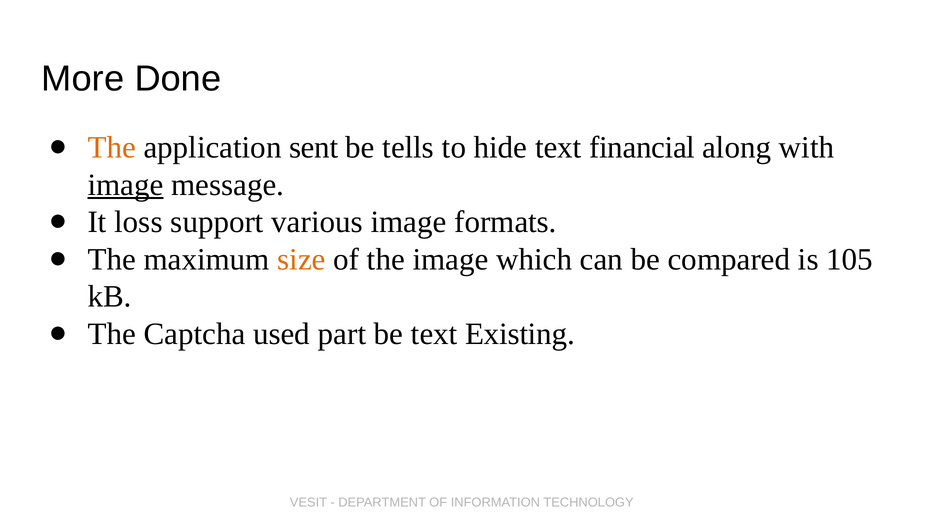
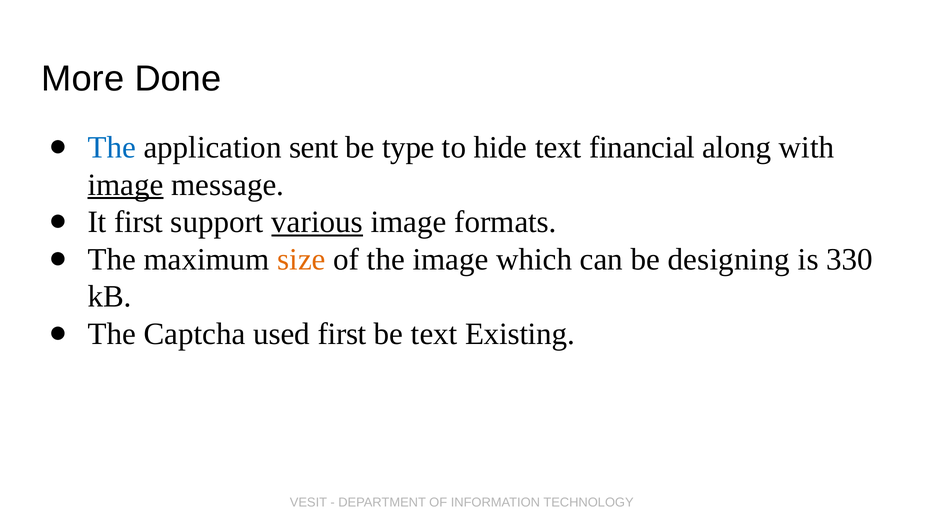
The at (112, 148) colour: orange -> blue
tells: tells -> type
It loss: loss -> first
various underline: none -> present
compared: compared -> designing
105: 105 -> 330
used part: part -> first
